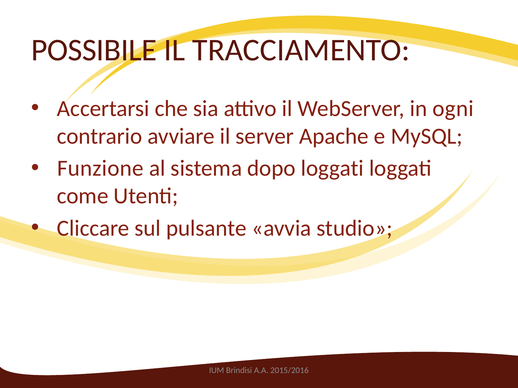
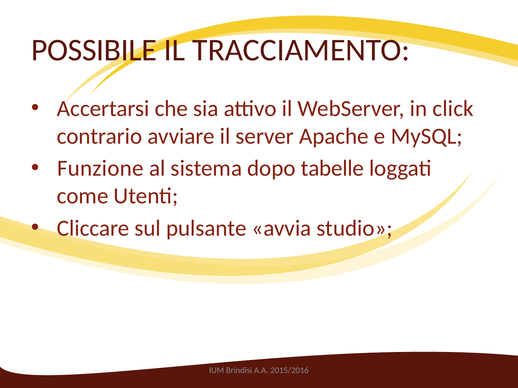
ogni: ogni -> click
dopo loggati: loggati -> tabelle
